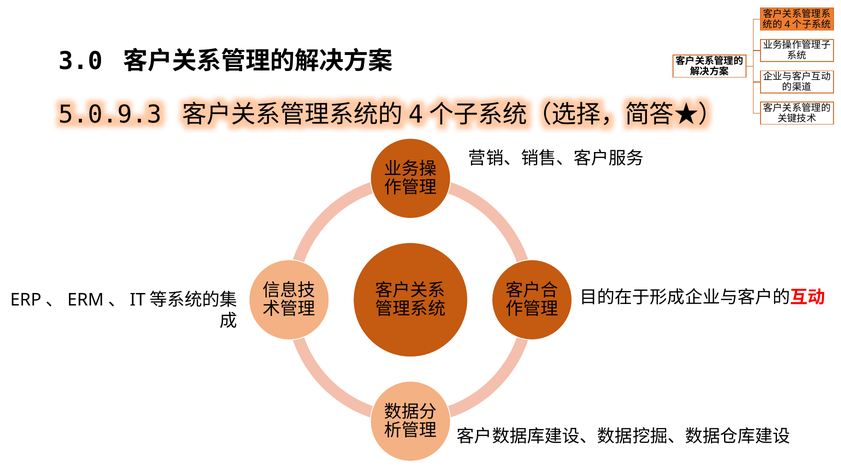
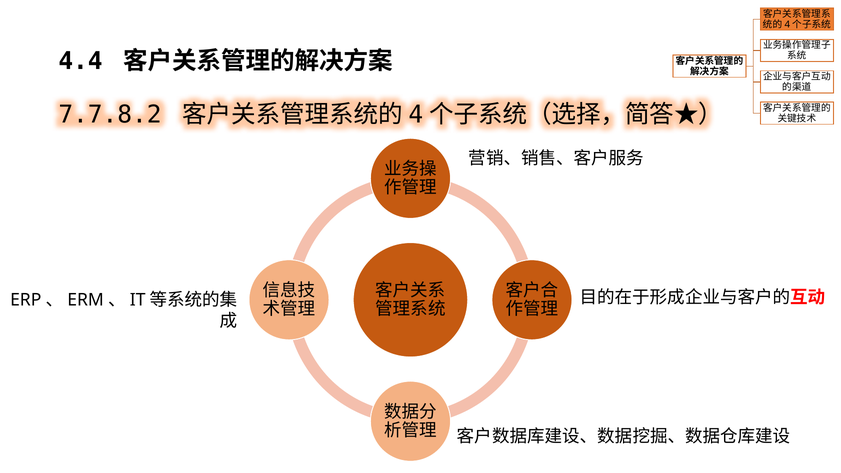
3.0: 3.0 -> 4.4
5.0.9.3: 5.0.9.3 -> 7.7.8.2
